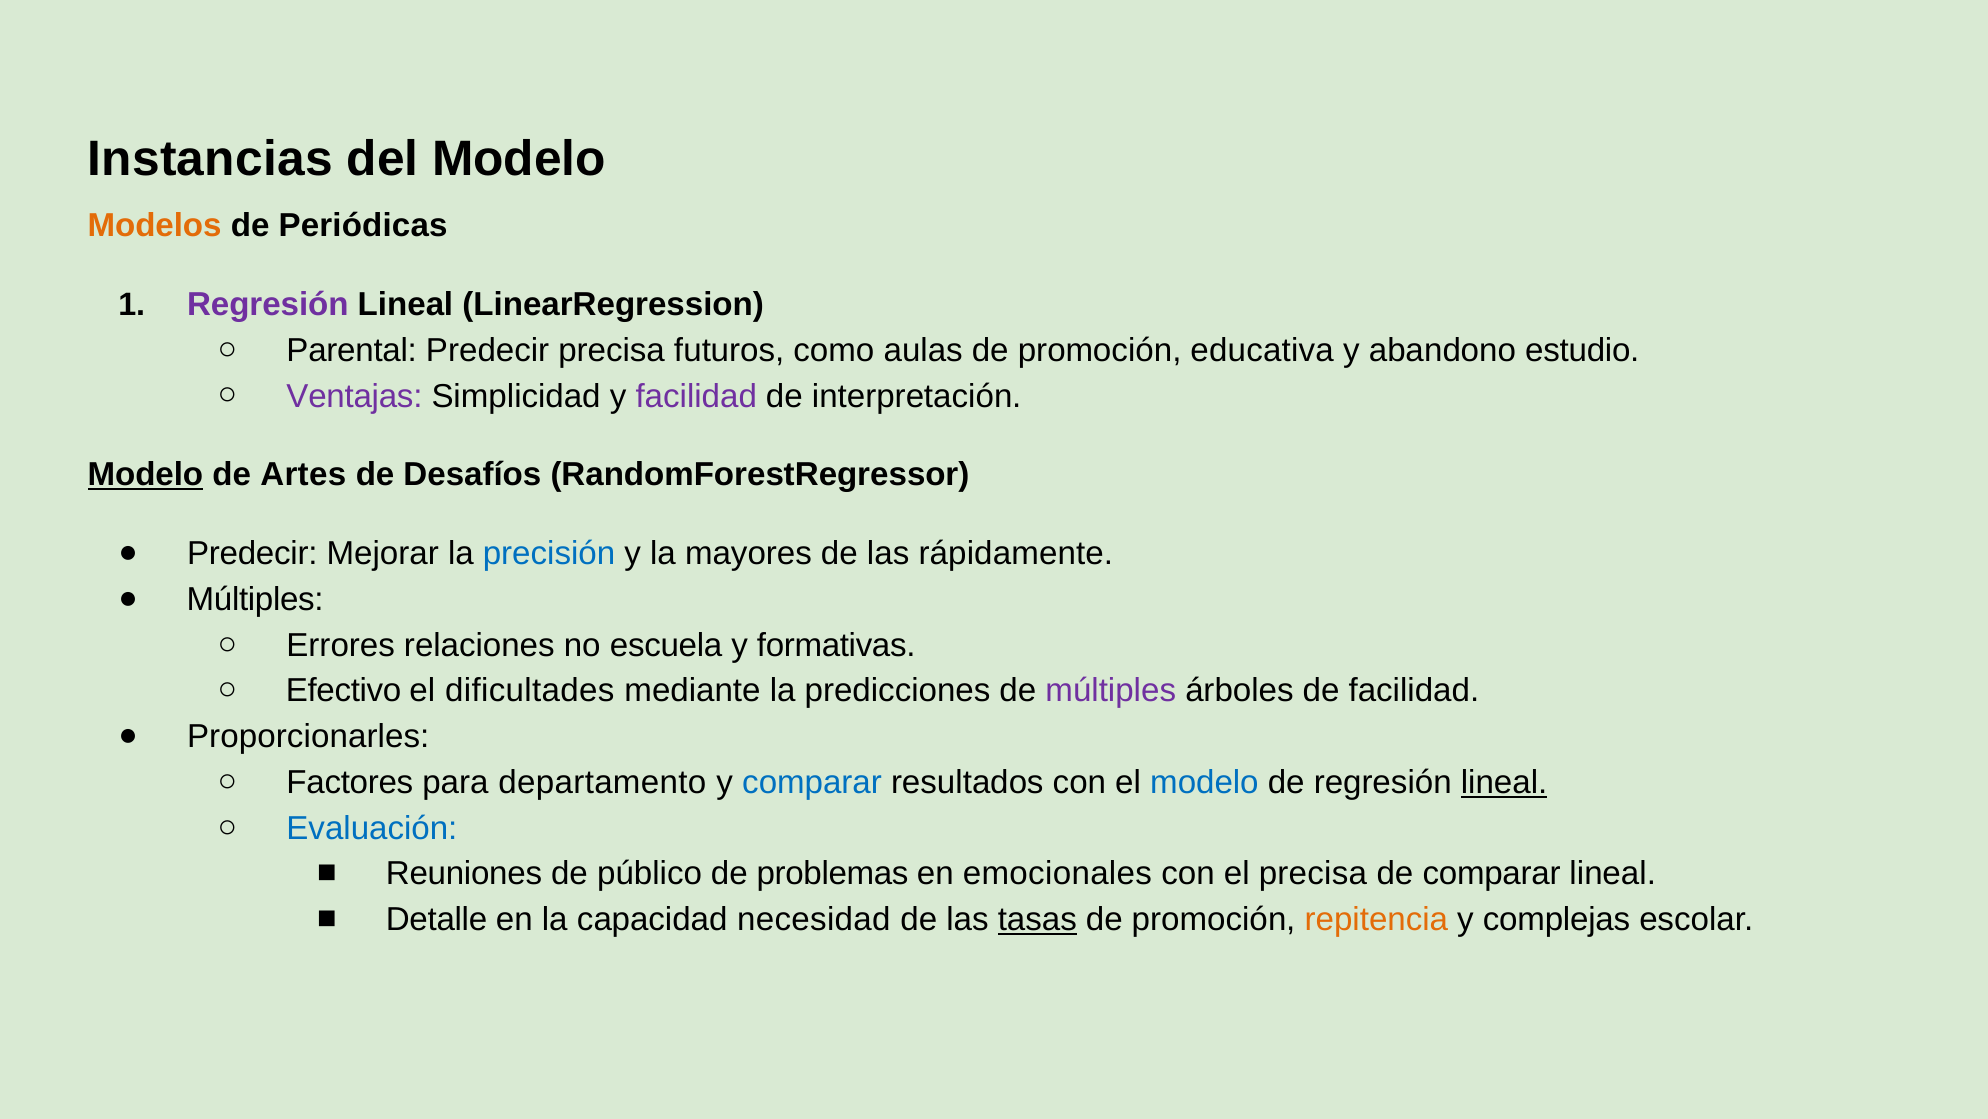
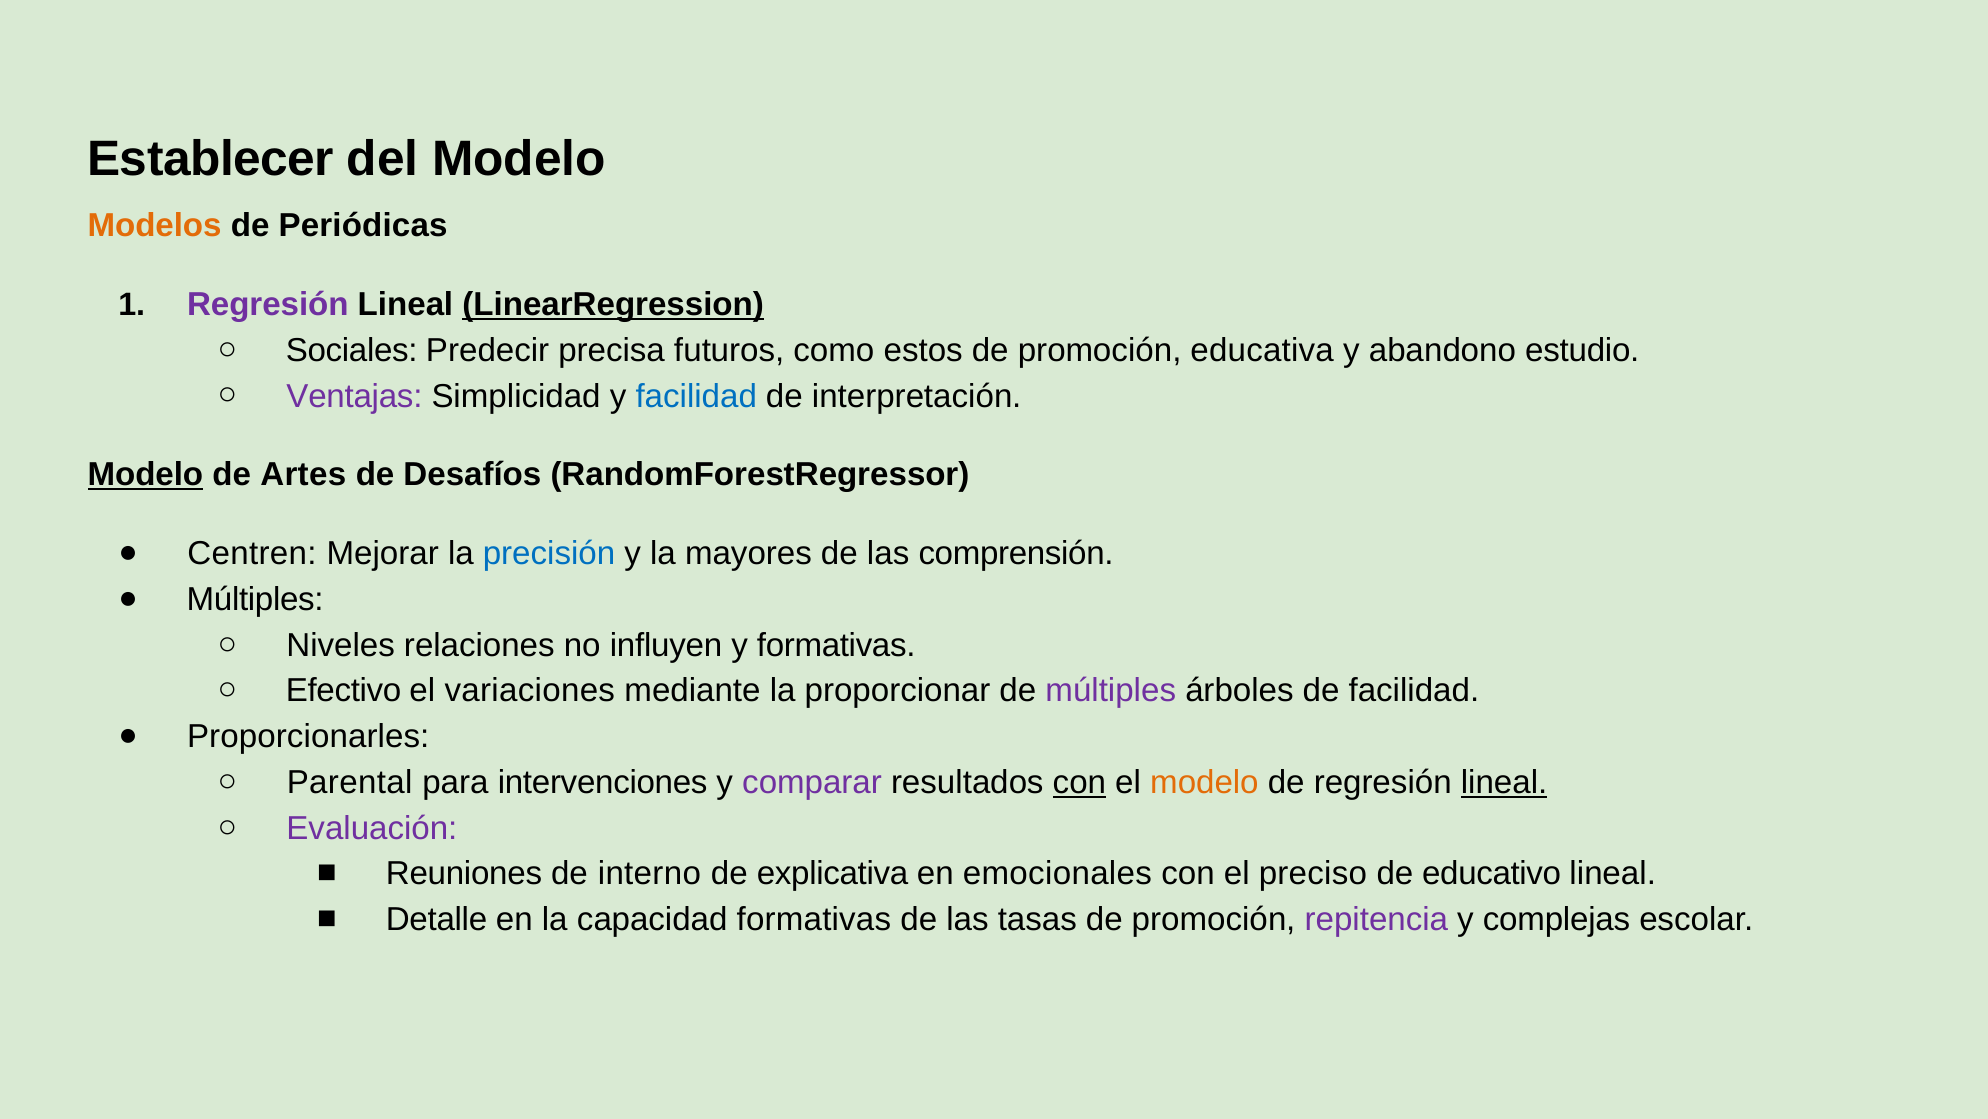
Instancias: Instancias -> Establecer
LinearRegression underline: none -> present
Parental: Parental -> Sociales
aulas: aulas -> estos
facilidad at (696, 396) colour: purple -> blue
Predecir at (252, 553): Predecir -> Centren
rápidamente: rápidamente -> comprensión
Errores: Errores -> Niveles
escuela: escuela -> influyen
dificultades: dificultades -> variaciones
predicciones: predicciones -> proporcionar
Factores: Factores -> Parental
departamento: departamento -> intervenciones
comparar at (812, 782) colour: blue -> purple
con at (1079, 782) underline: none -> present
modelo at (1204, 782) colour: blue -> orange
Evaluación colour: blue -> purple
público: público -> interno
problemas: problemas -> explicativa
el precisa: precisa -> preciso
de comparar: comparar -> educativo
capacidad necesidad: necesidad -> formativas
tasas underline: present -> none
repitencia colour: orange -> purple
